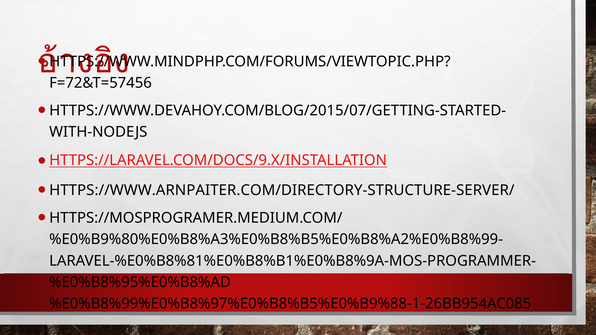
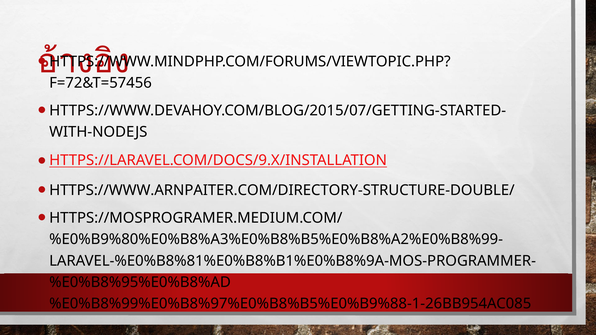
HTTPS://WWW.ARNPAITER.COM/DIRECTORY-STRUCTURE-SERVER/: HTTPS://WWW.ARNPAITER.COM/DIRECTORY-STRUCTURE-SERVER/ -> HTTPS://WWW.ARNPAITER.COM/DIRECTORY-STRUCTURE-DOUBLE/
